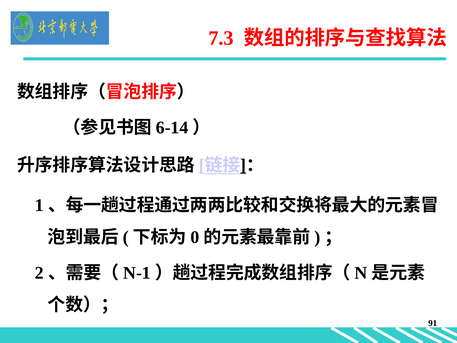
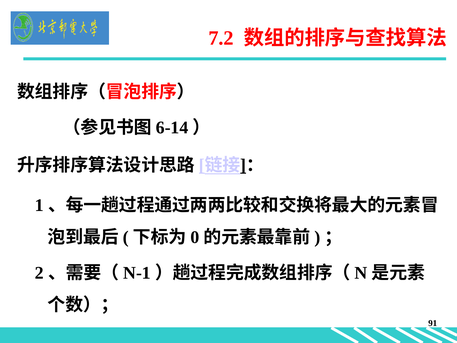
7.3: 7.3 -> 7.2
